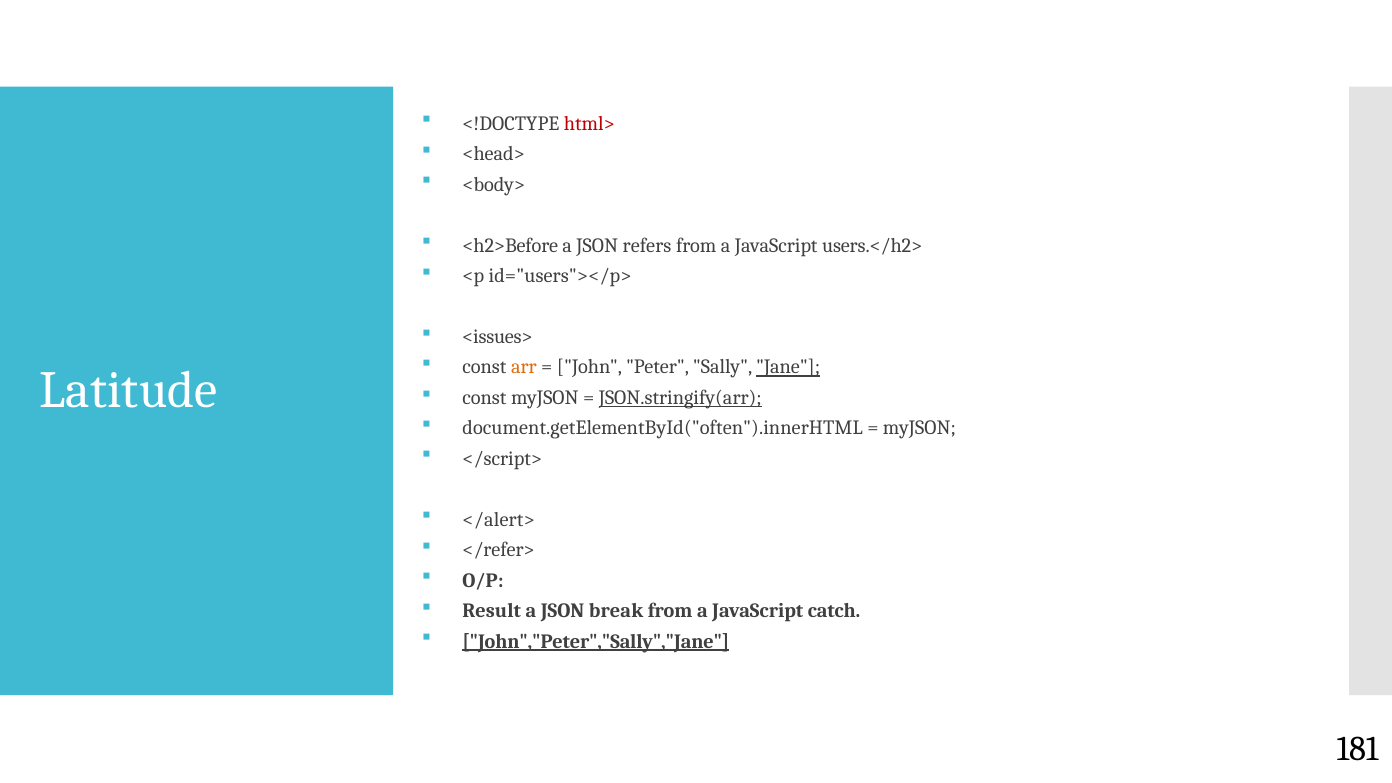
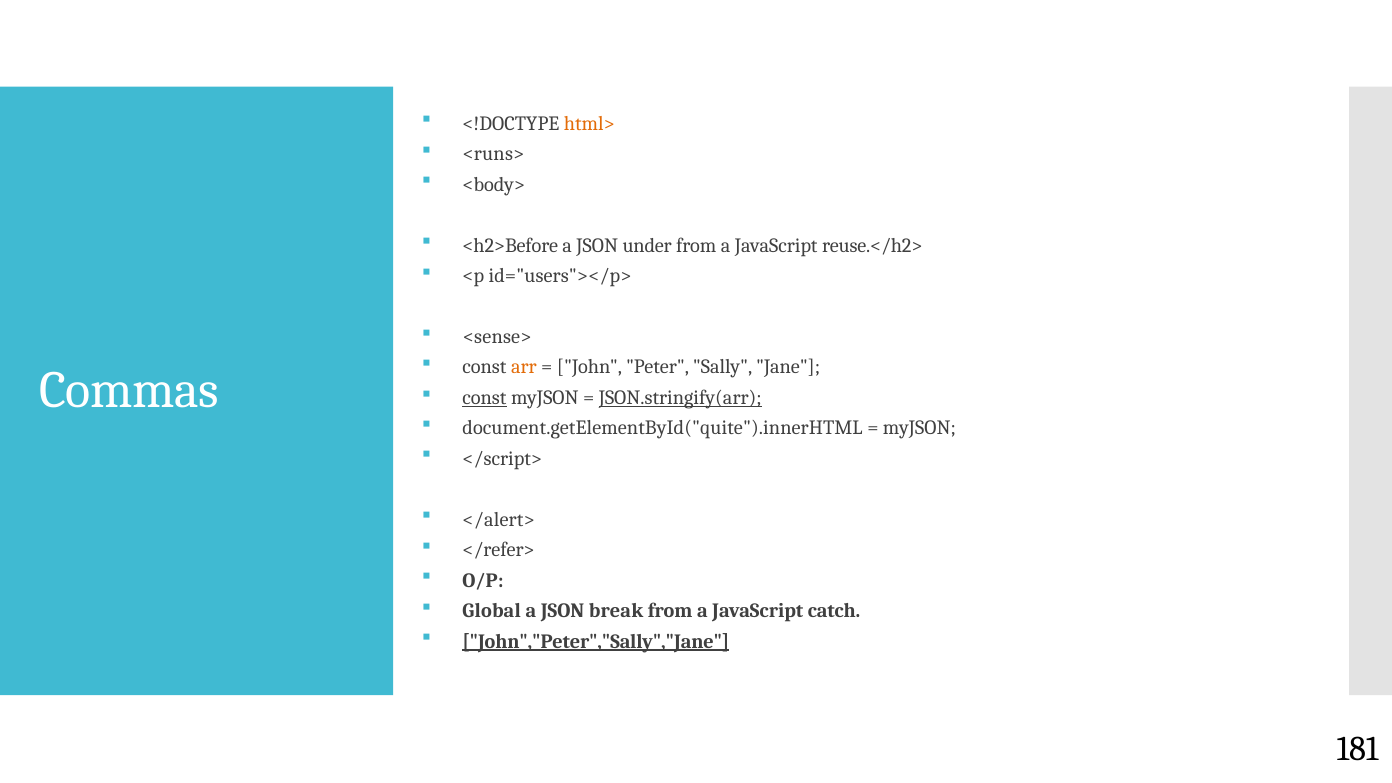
html> colour: red -> orange
<head>: <head> -> <runs>
refers: refers -> under
users.</h2>: users.</h2> -> reuse.</h2>
<issues>: <issues> -> <sense>
Jane underline: present -> none
Latitude: Latitude -> Commas
const at (484, 398) underline: none -> present
document.getElementById("often").innerHTML: document.getElementById("often").innerHTML -> document.getElementById("quite").innerHTML
Result: Result -> Global
